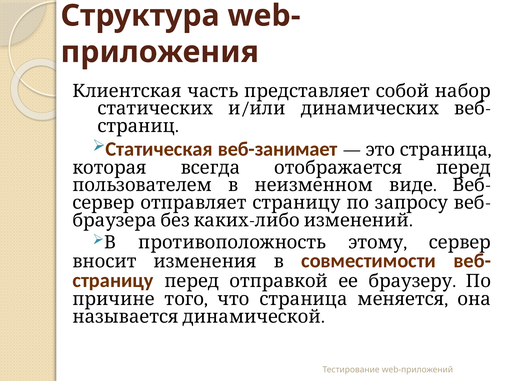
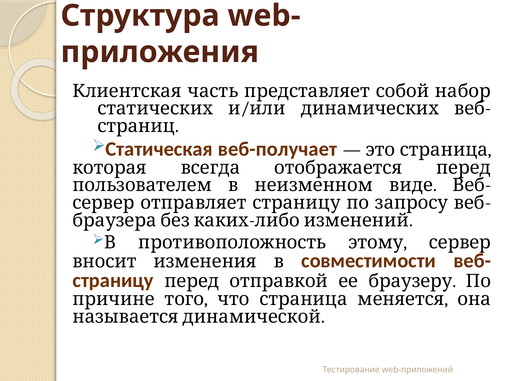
веб-занимает: веб-занимает -> веб-получает
